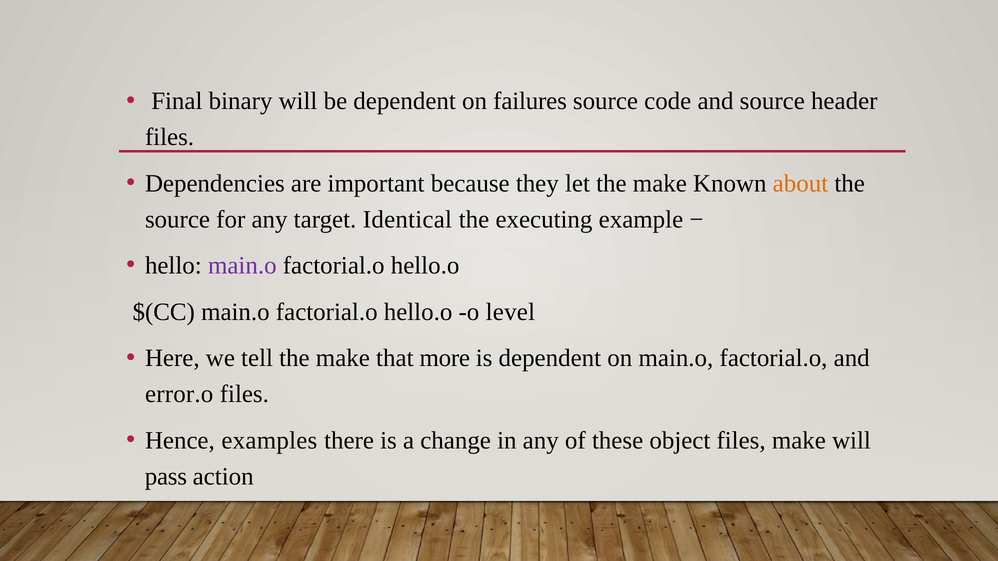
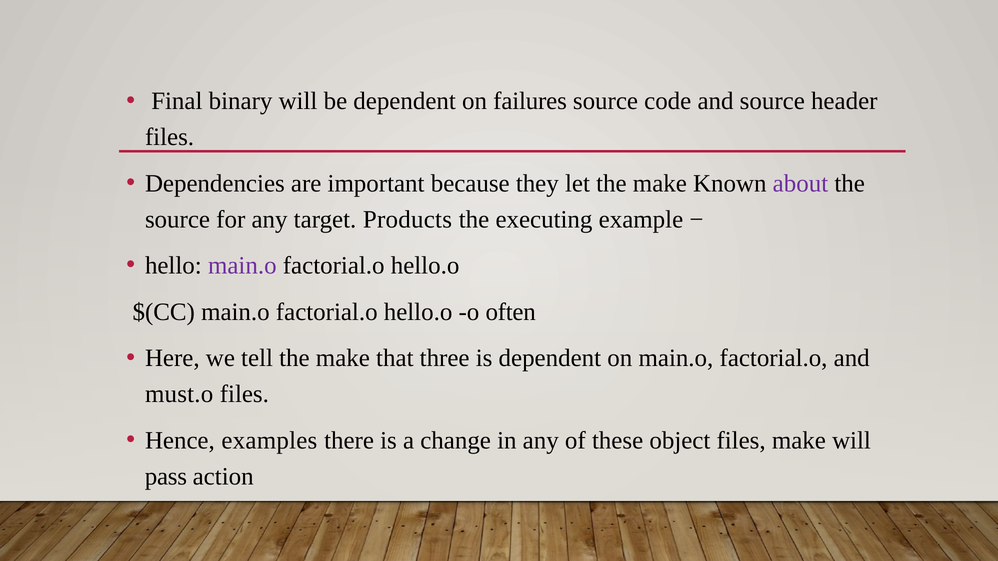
about colour: orange -> purple
Identical: Identical -> Products
level: level -> often
more: more -> three
error.o: error.o -> must.o
